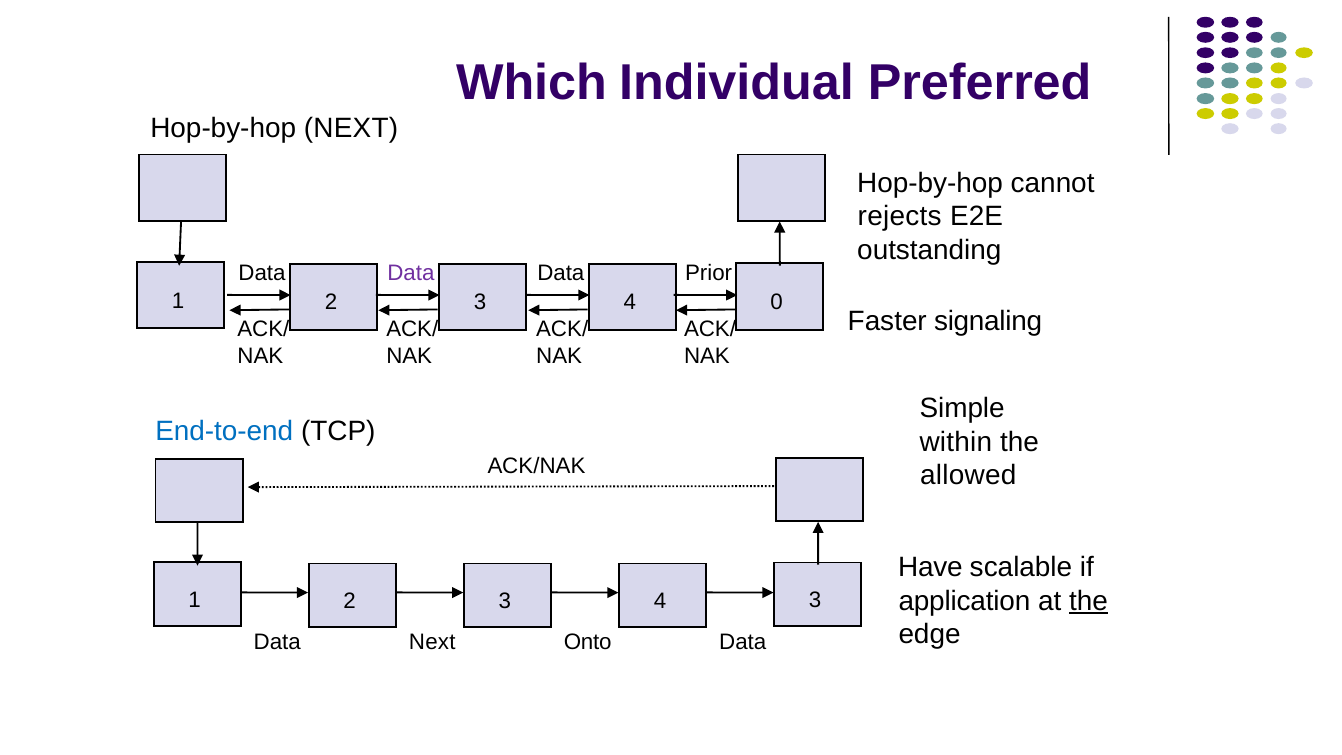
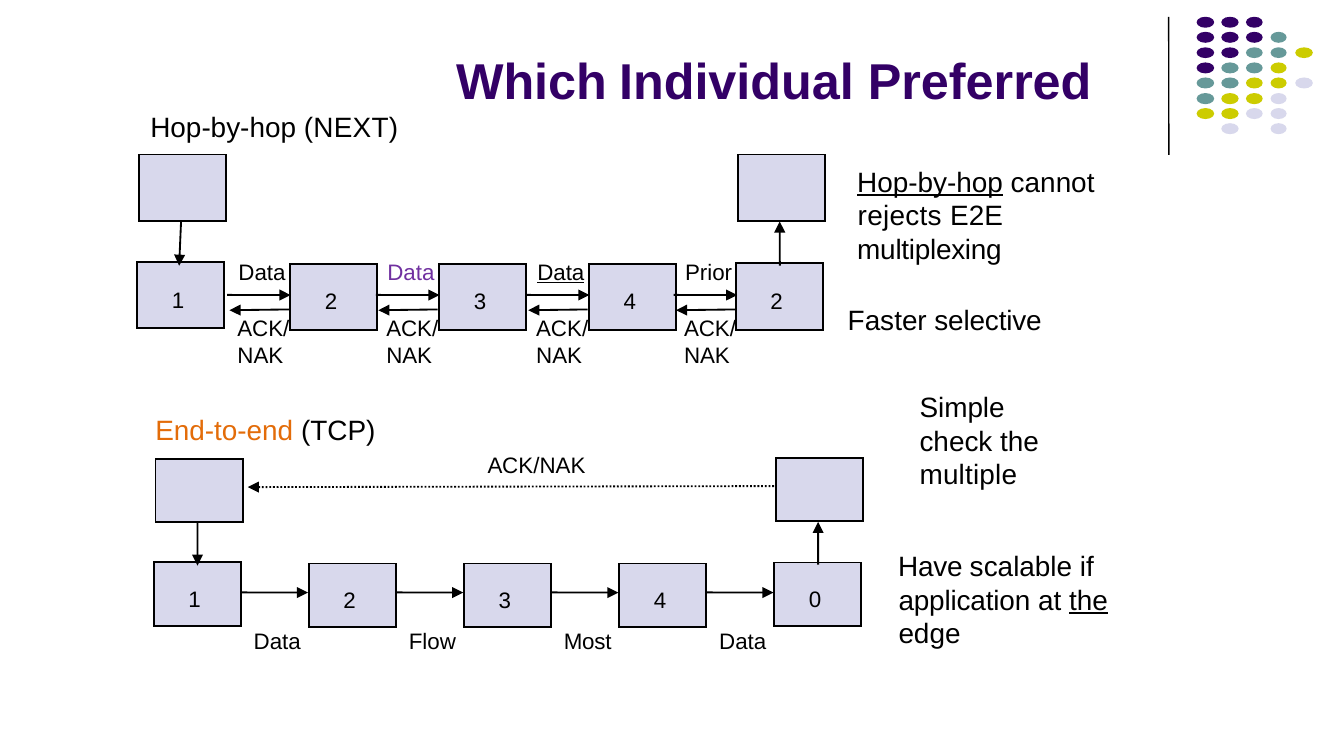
Hop-by-hop at (930, 183) underline: none -> present
outstanding: outstanding -> multiplexing
Data at (561, 273) underline: none -> present
2 0: 0 -> 2
signaling: signaling -> selective
End-to-end colour: blue -> orange
within: within -> check
allowed: allowed -> multiple
2 3: 3 -> 0
Next at (432, 642): Next -> Flow
Onto: Onto -> Most
